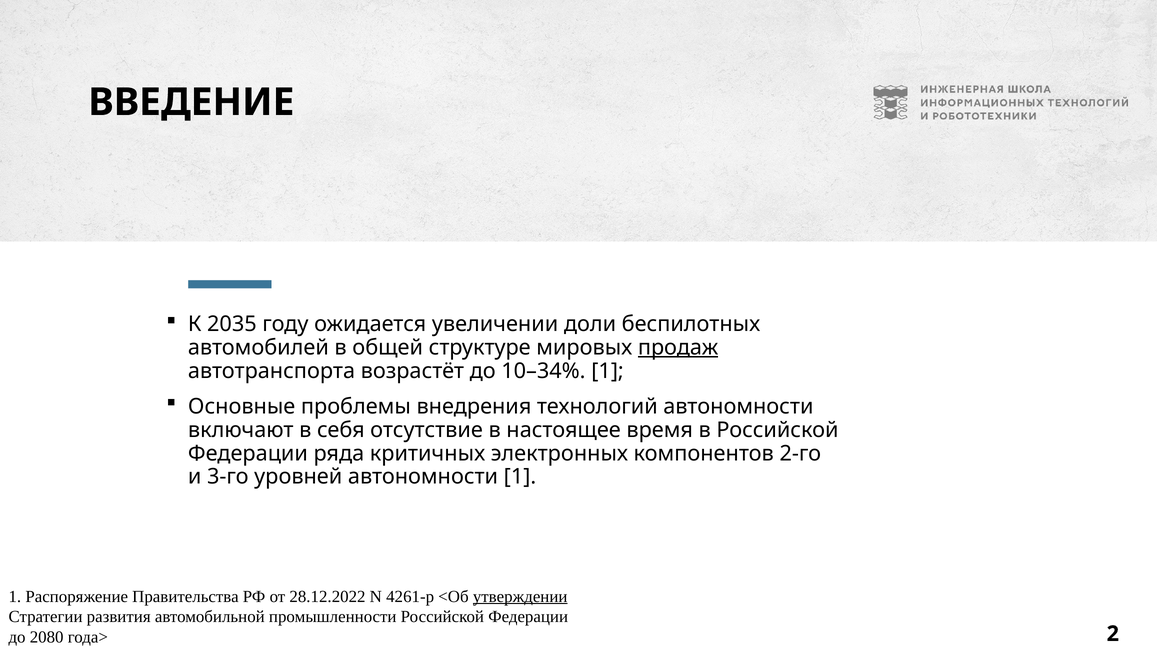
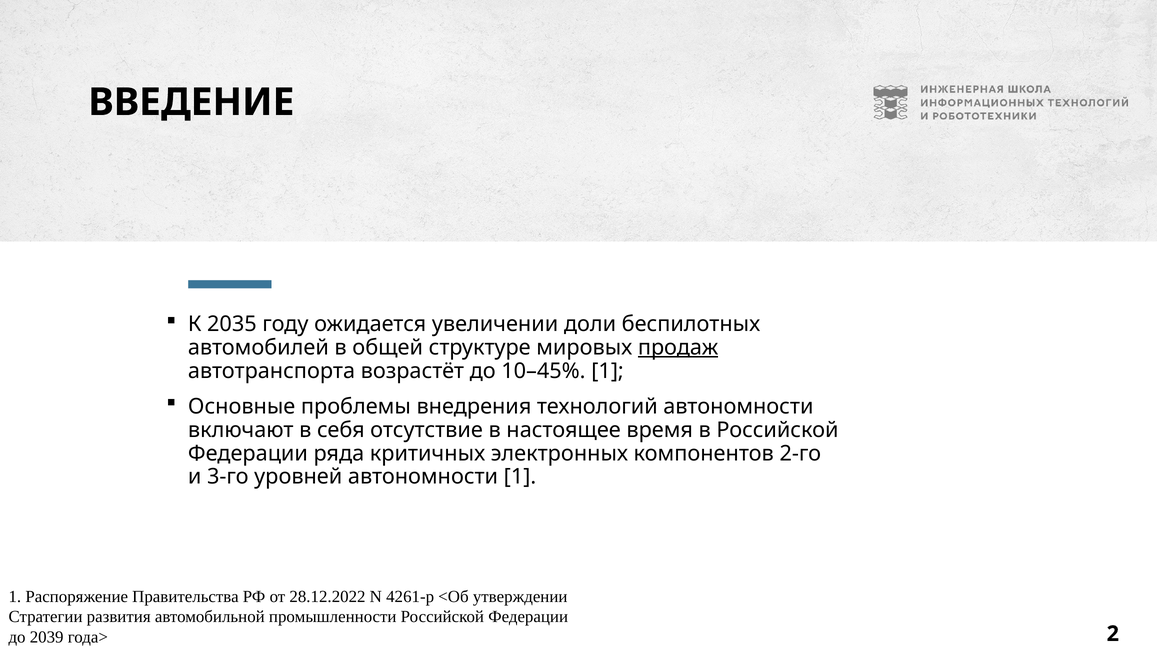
10–34%: 10–34% -> 10–45%
утверждении underline: present -> none
2080: 2080 -> 2039
